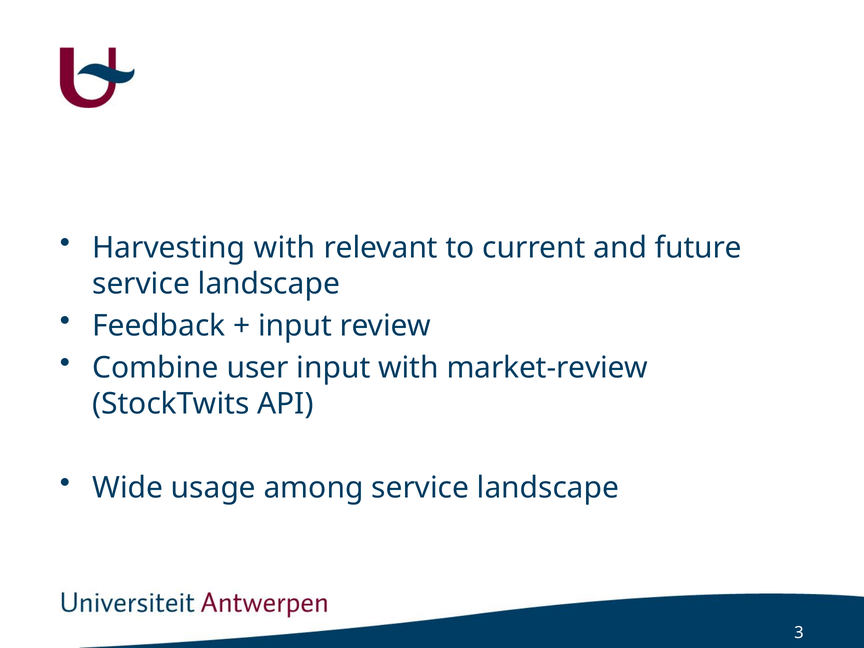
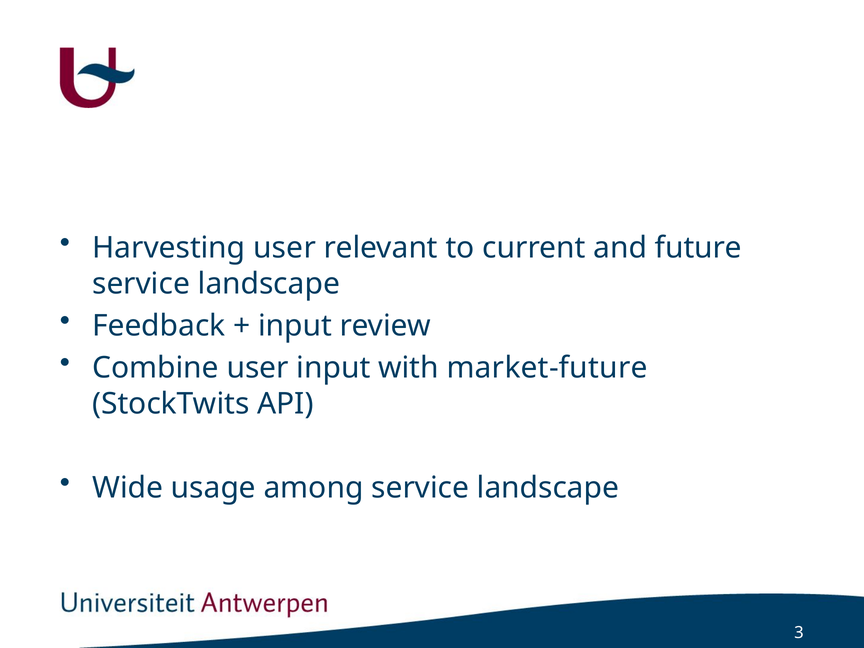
Harvesting with: with -> user
market-review: market-review -> market-future
